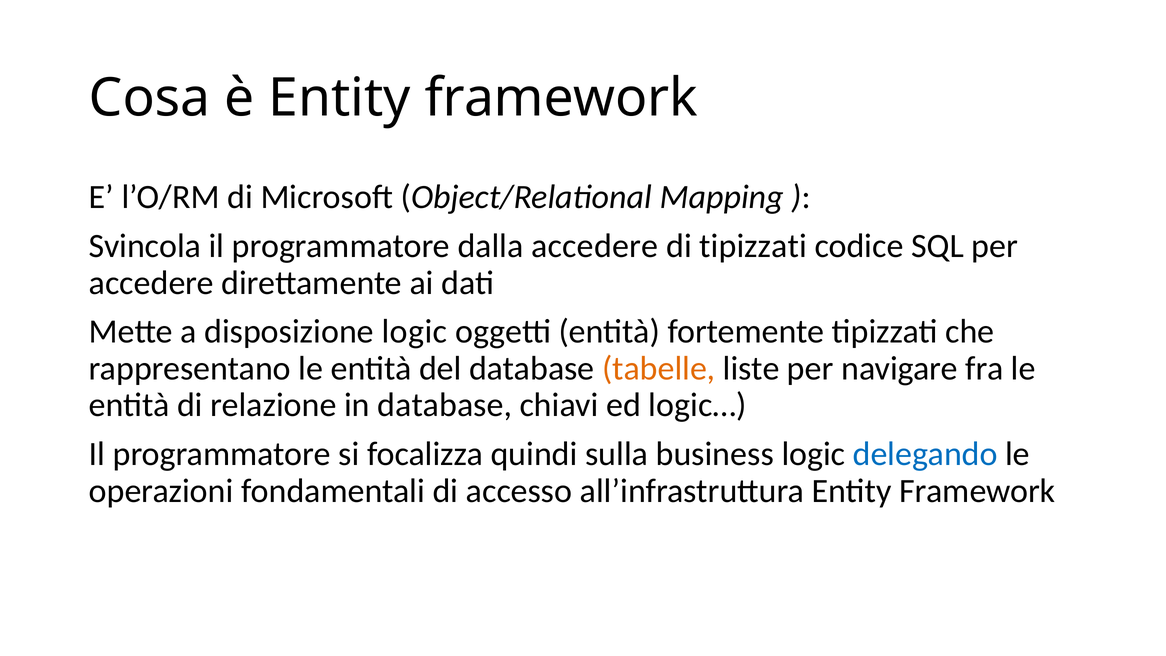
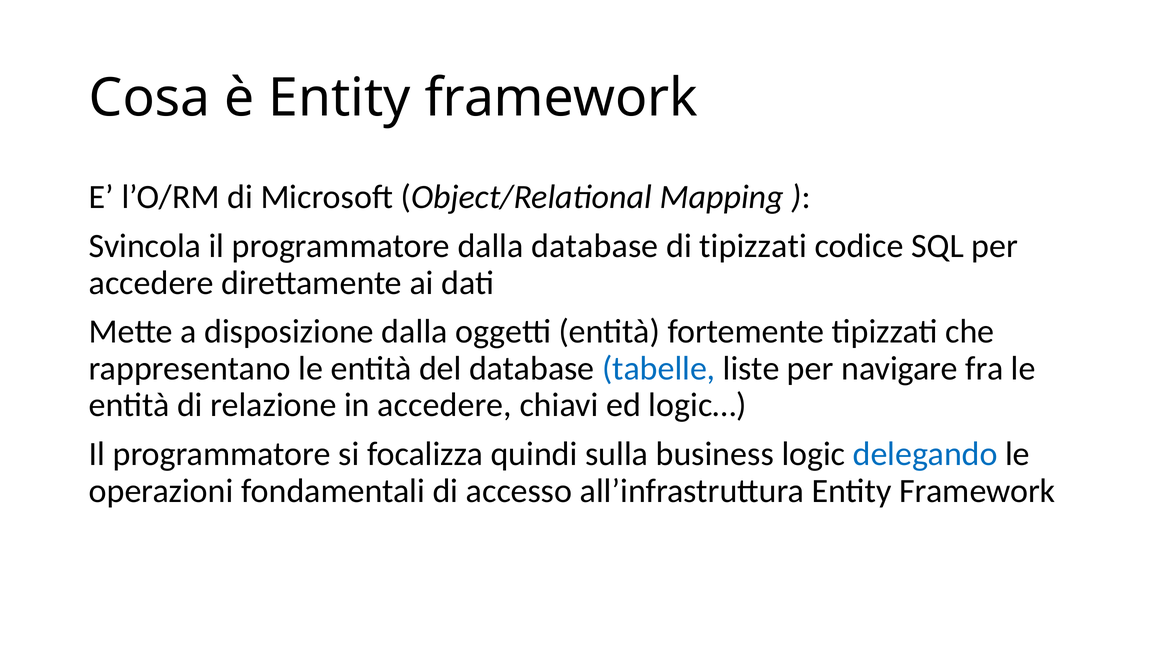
dalla accedere: accedere -> database
disposizione logic: logic -> dalla
tabelle colour: orange -> blue
in database: database -> accedere
